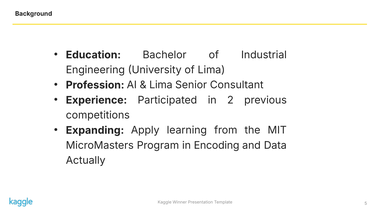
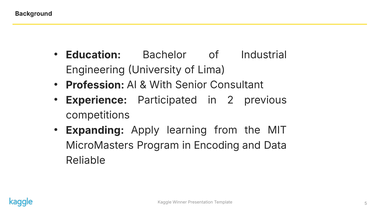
Lima at (161, 85): Lima -> With
Actually: Actually -> Reliable
